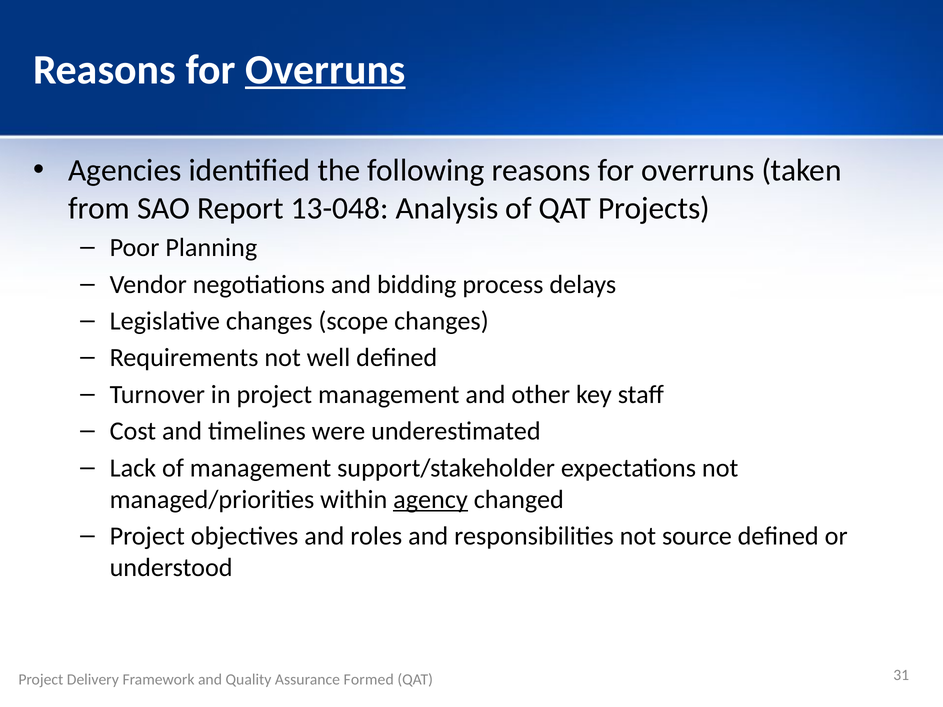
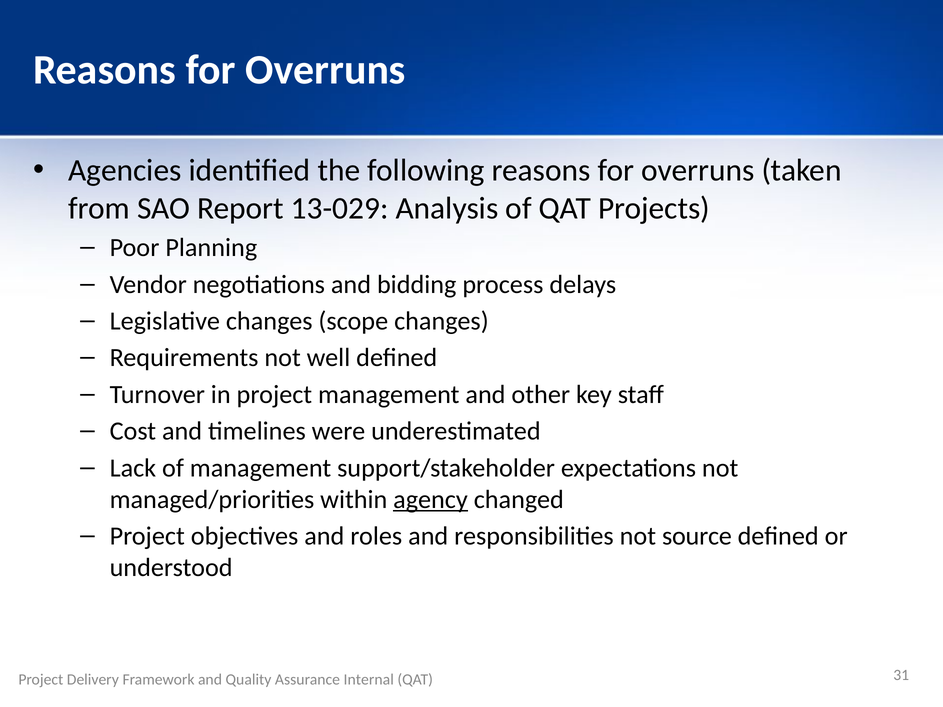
Overruns at (325, 70) underline: present -> none
13-048: 13-048 -> 13-029
Formed: Formed -> Internal
